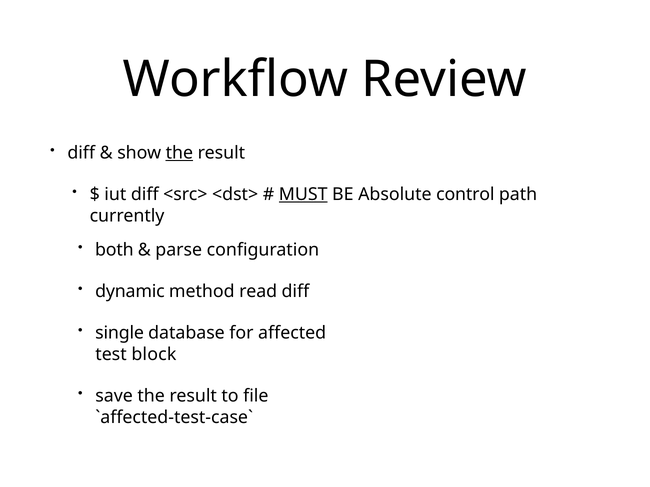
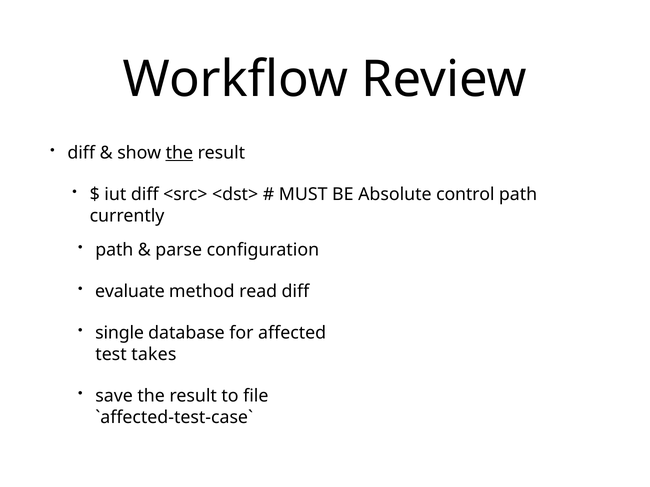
MUST underline: present -> none
both at (114, 250): both -> path
dynamic: dynamic -> evaluate
block: block -> takes
